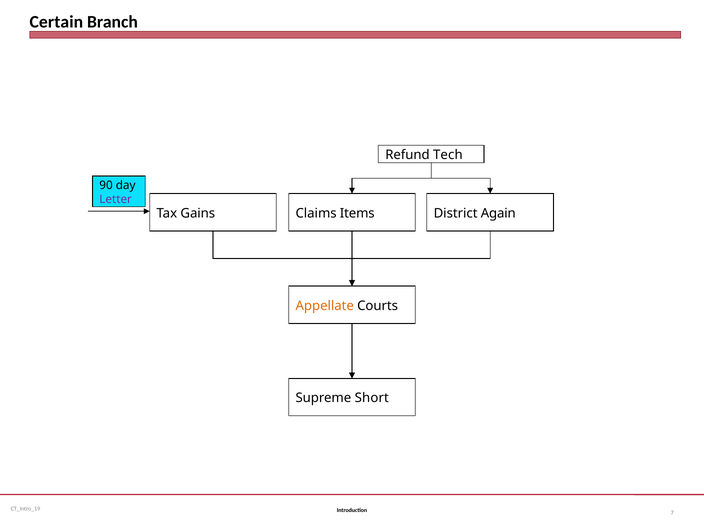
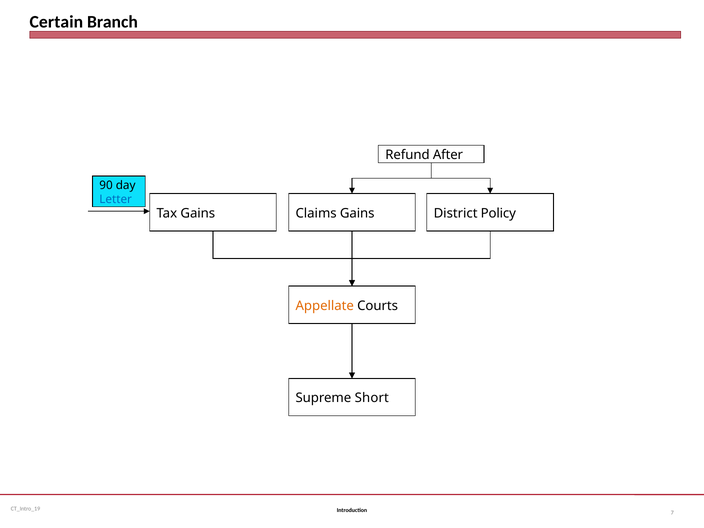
Tech: Tech -> After
Letter colour: purple -> blue
Claims Items: Items -> Gains
Again: Again -> Policy
